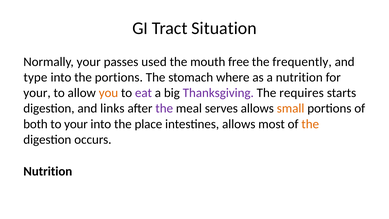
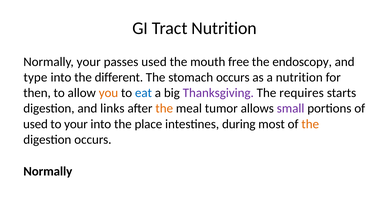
Tract Situation: Situation -> Nutrition
frequently: frequently -> endoscopy
the portions: portions -> different
stomach where: where -> occurs
your at (37, 93): your -> then
eat colour: purple -> blue
the at (164, 108) colour: purple -> orange
serves: serves -> tumor
small colour: orange -> purple
both at (35, 124): both -> used
intestines allows: allows -> during
Nutrition at (48, 171): Nutrition -> Normally
